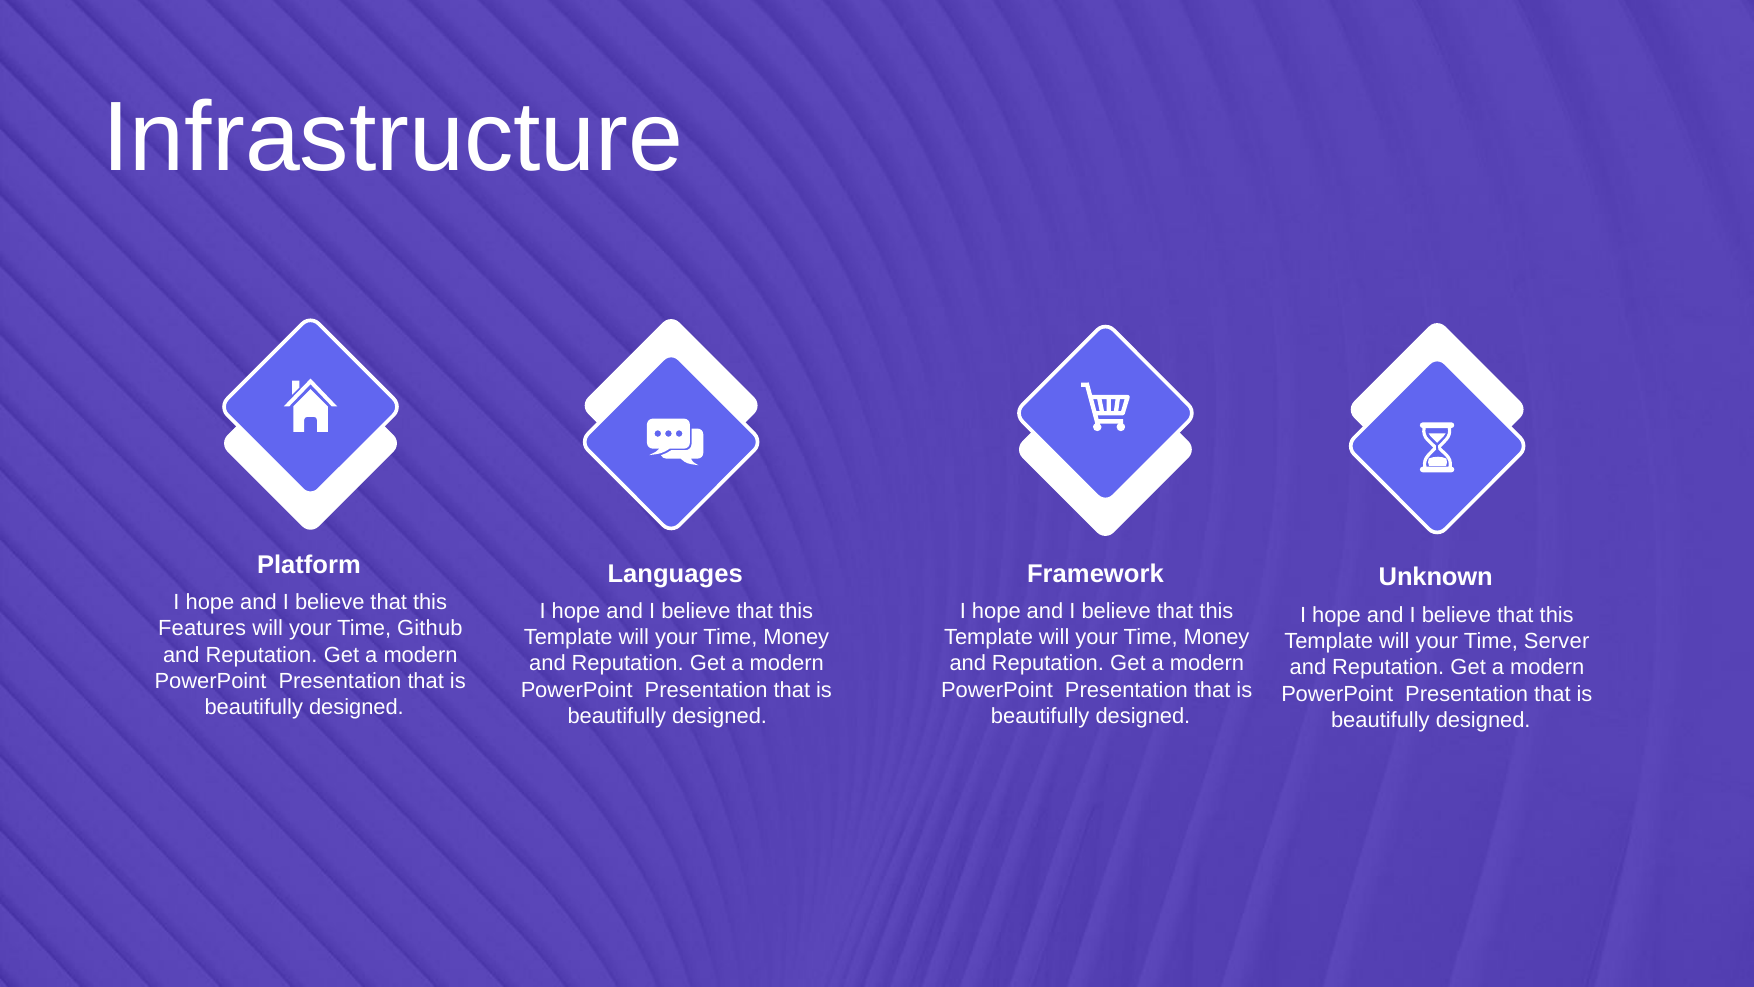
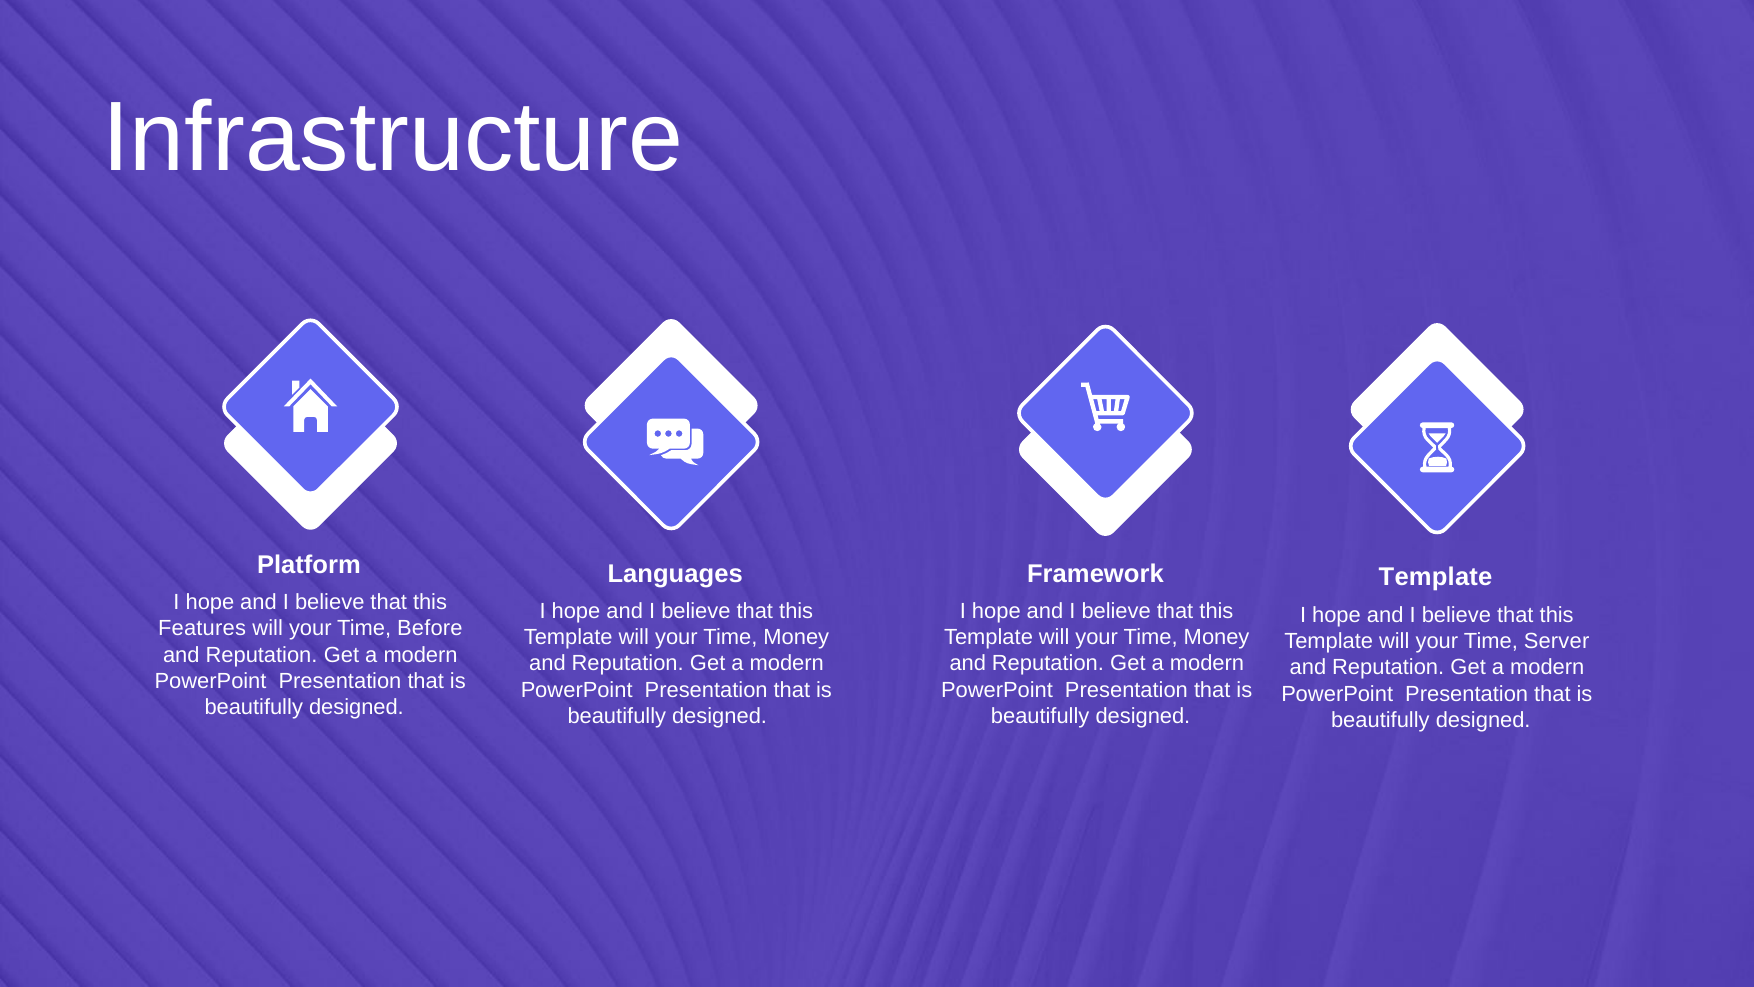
Unknown at (1436, 577): Unknown -> Template
Github: Github -> Before
